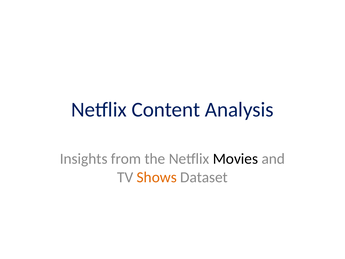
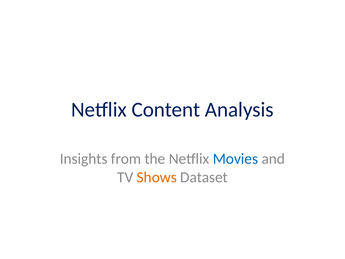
Movies colour: black -> blue
